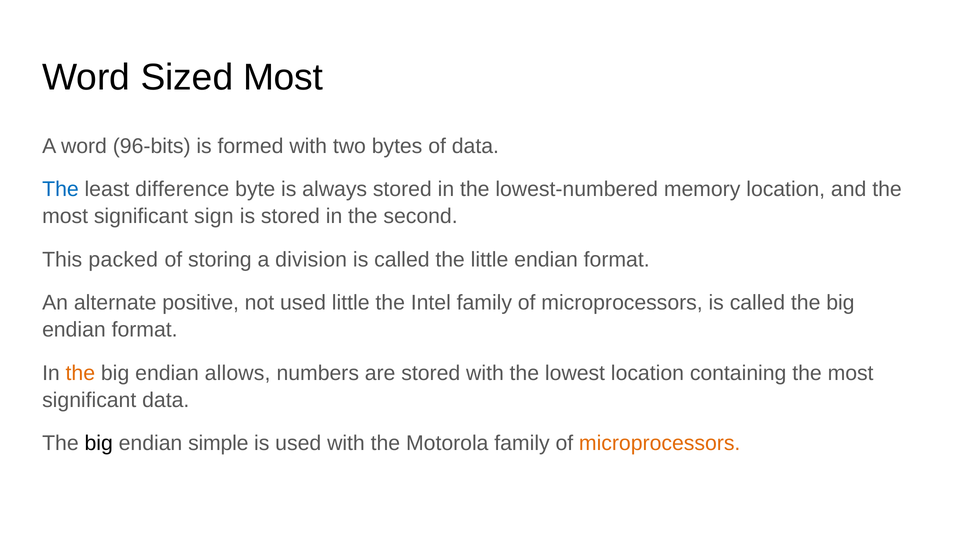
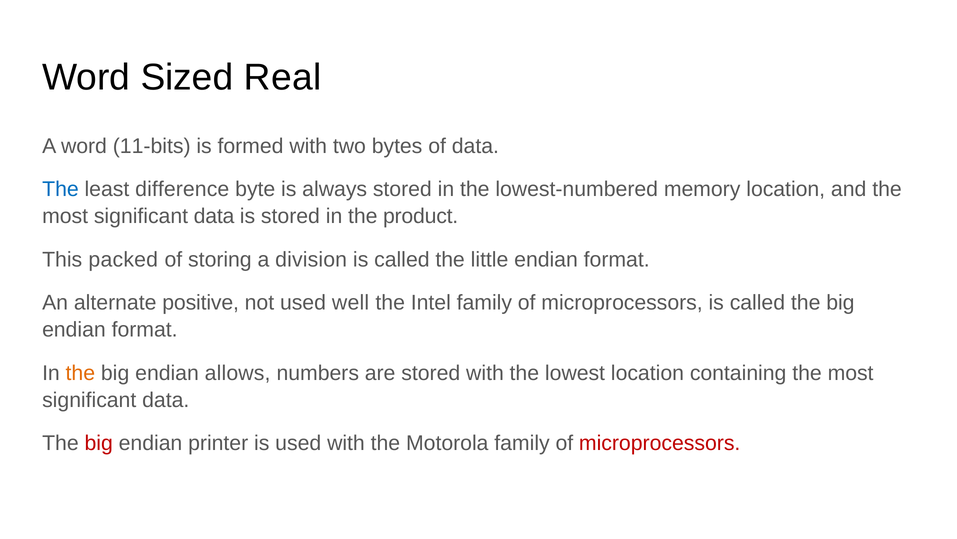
Sized Most: Most -> Real
96-bits: 96-bits -> 11-bits
sign at (214, 216): sign -> data
second: second -> product
used little: little -> well
big at (99, 443) colour: black -> red
simple: simple -> printer
microprocessors at (660, 443) colour: orange -> red
